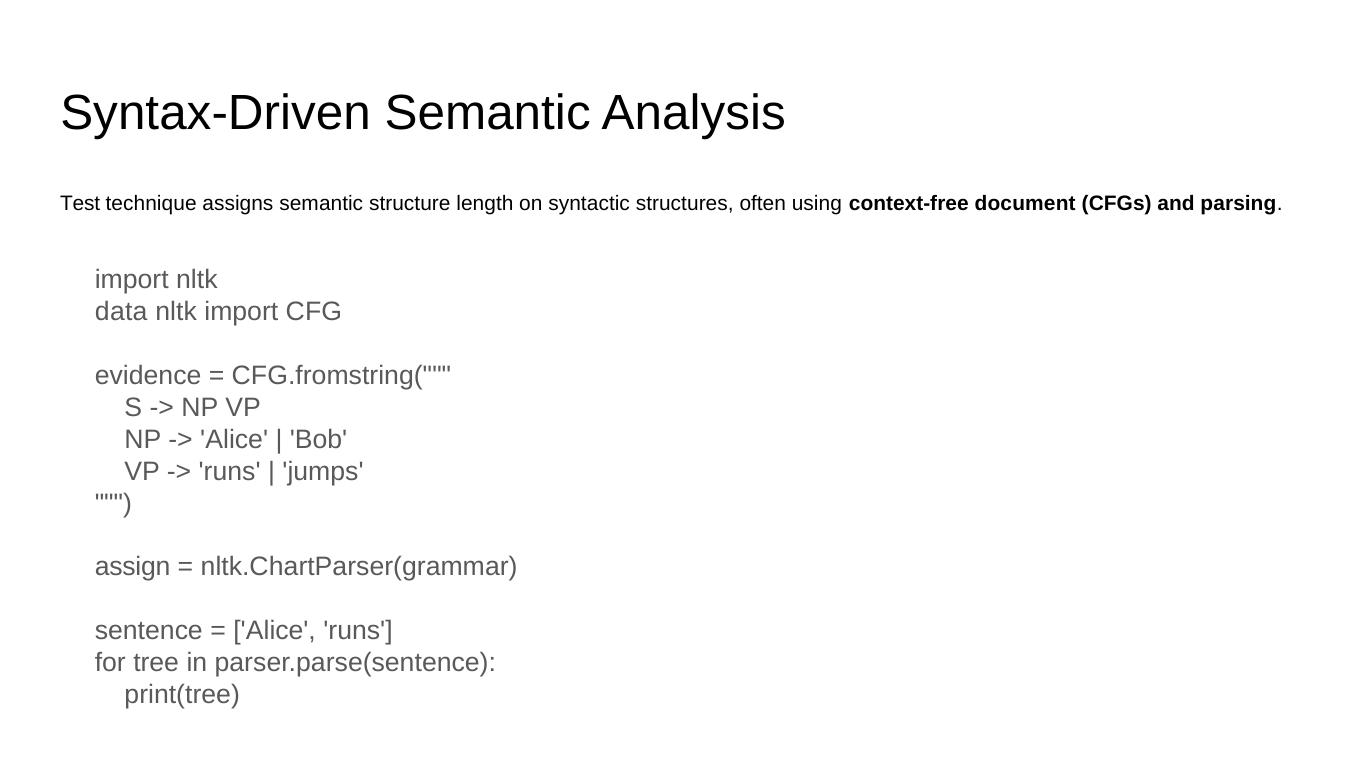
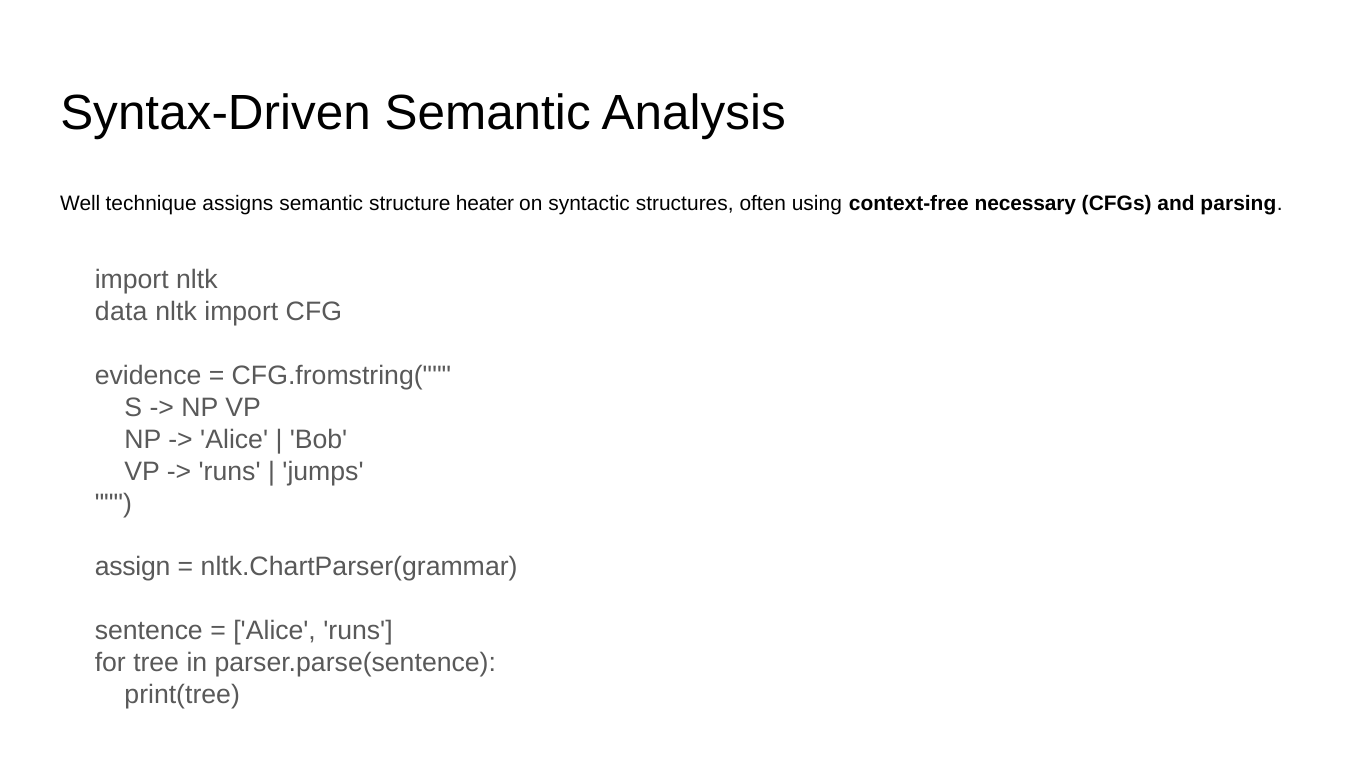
Test: Test -> Well
length: length -> heater
document: document -> necessary
